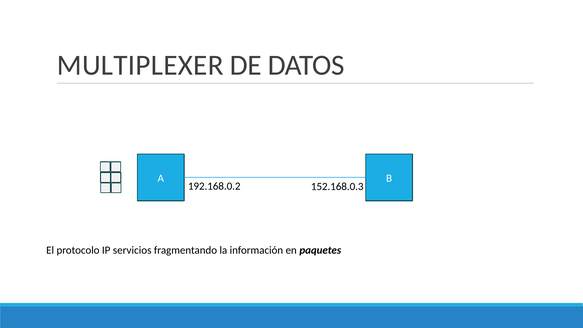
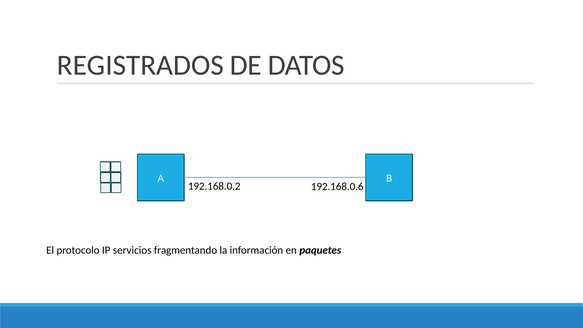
MULTIPLEXER: MULTIPLEXER -> REGISTRADOS
152.168.0.3: 152.168.0.3 -> 192.168.0.6
